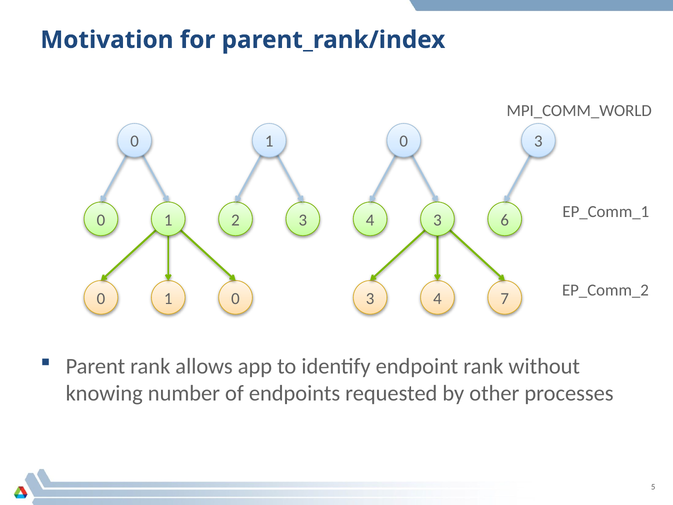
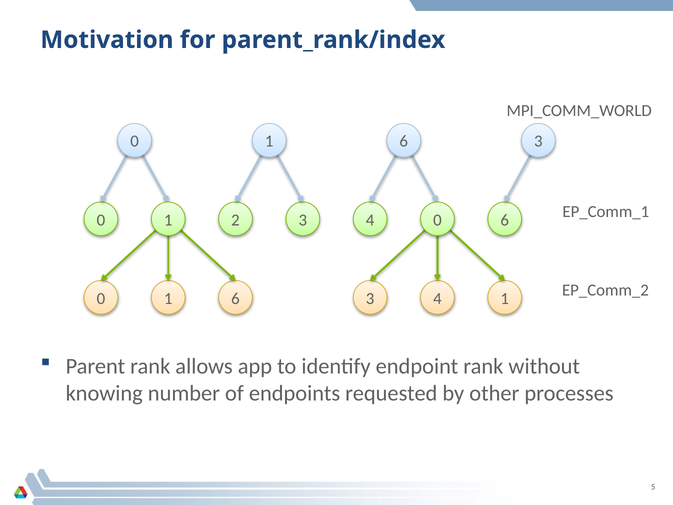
0 at (404, 141): 0 -> 6
1 3: 3 -> 0
0 1 0: 0 -> 6
4 7: 7 -> 1
